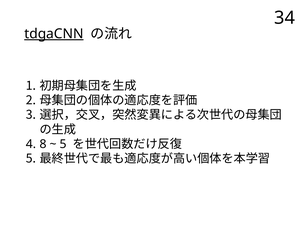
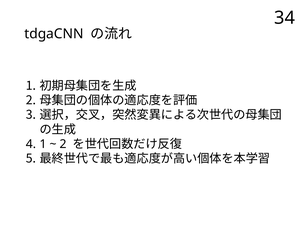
tdgaCNN underline: present -> none
8 at (43, 144): 8 -> 1
5 at (63, 144): 5 -> 2
